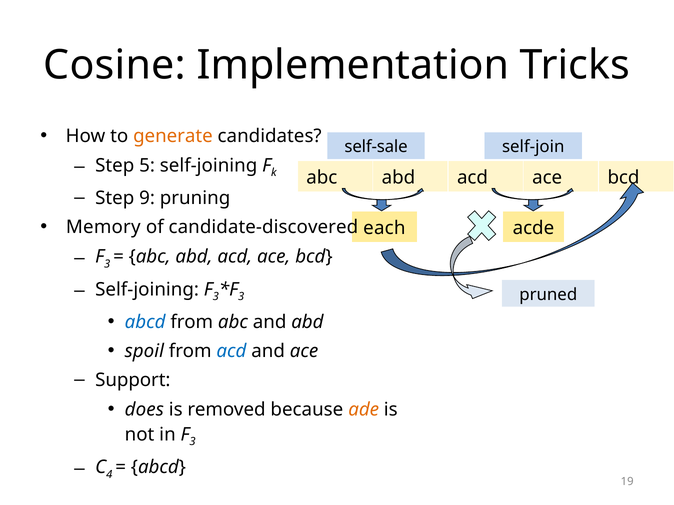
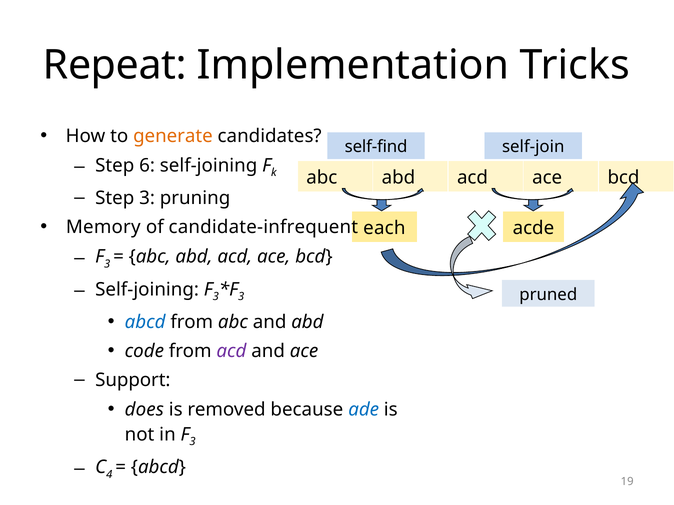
Cosine: Cosine -> Repeat
self-sale: self-sale -> self-find
5: 5 -> 6
Step 9: 9 -> 3
candidate-discovered: candidate-discovered -> candidate-infrequent
spoil: spoil -> code
acd at (231, 351) colour: blue -> purple
ade colour: orange -> blue
